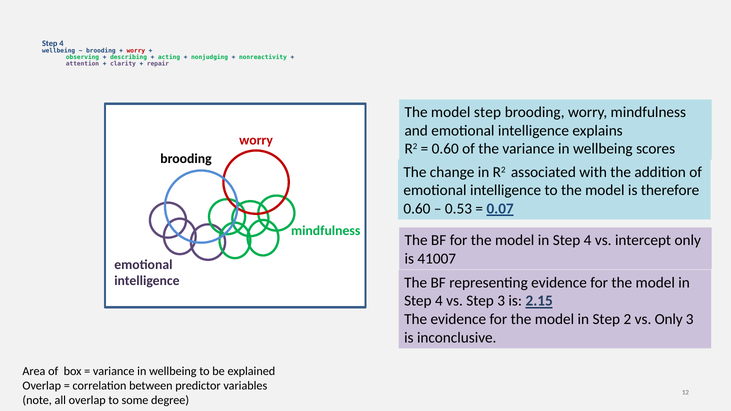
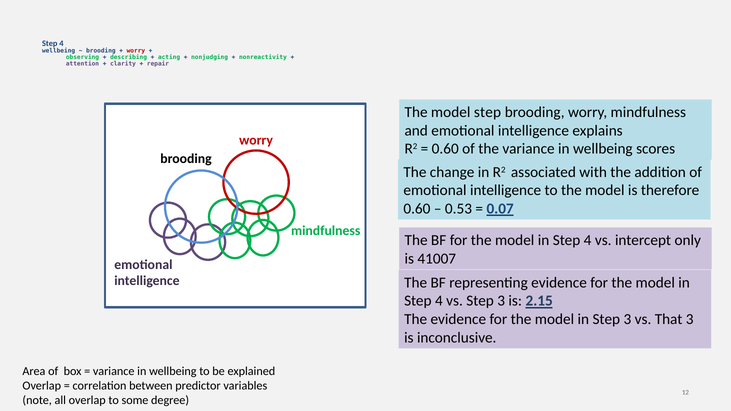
in Step 2: 2 -> 3
vs Only: Only -> That
